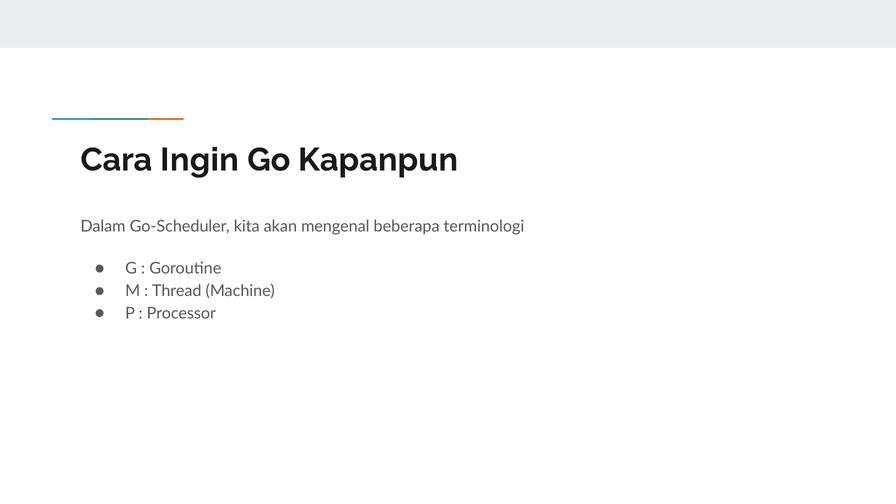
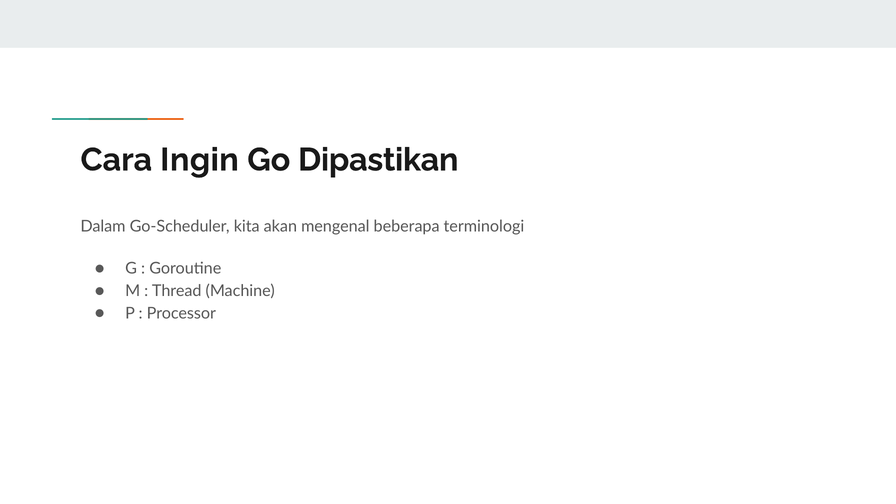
Kapanpun: Kapanpun -> Dipastikan
